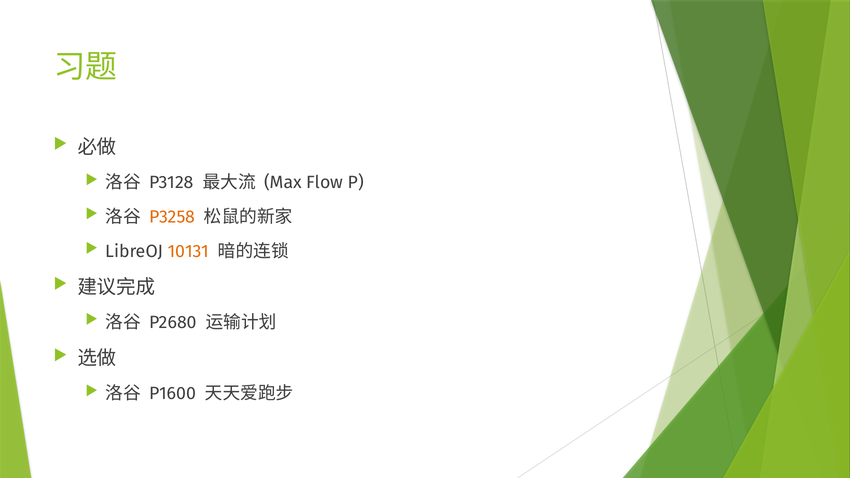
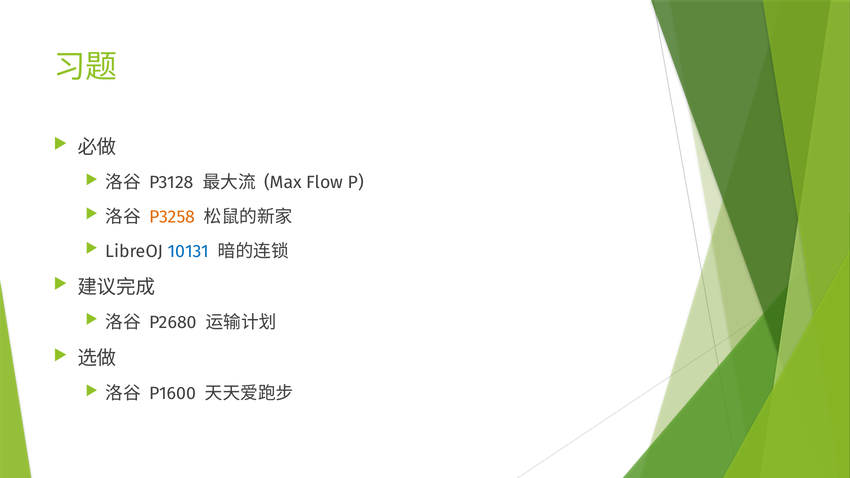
10131 colour: orange -> blue
